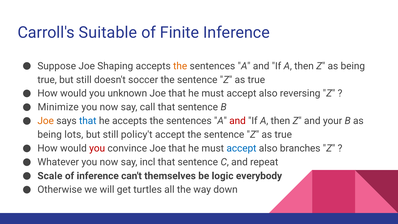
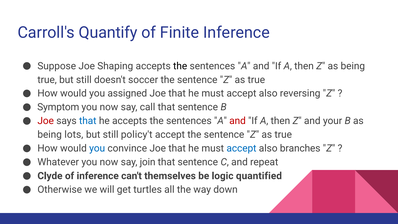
Suitable: Suitable -> Quantify
the at (180, 66) colour: orange -> black
unknown: unknown -> assigned
Minimize: Minimize -> Symptom
Joe at (46, 121) colour: orange -> red
you at (97, 148) colour: red -> blue
incl: incl -> join
Scale: Scale -> Clyde
everybody: everybody -> quantified
